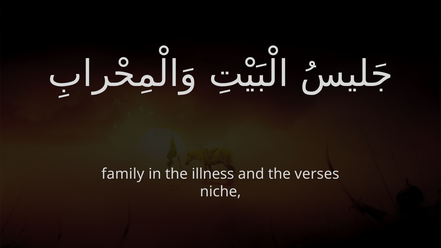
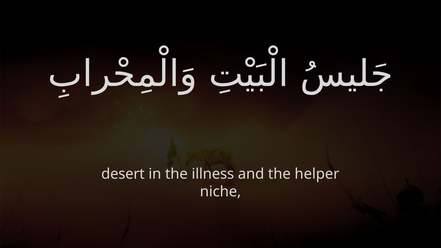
family: family -> desert
verses: verses -> helper
